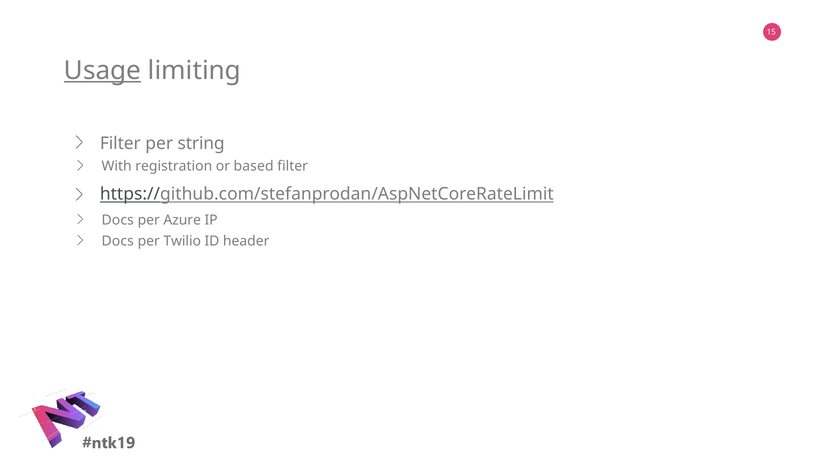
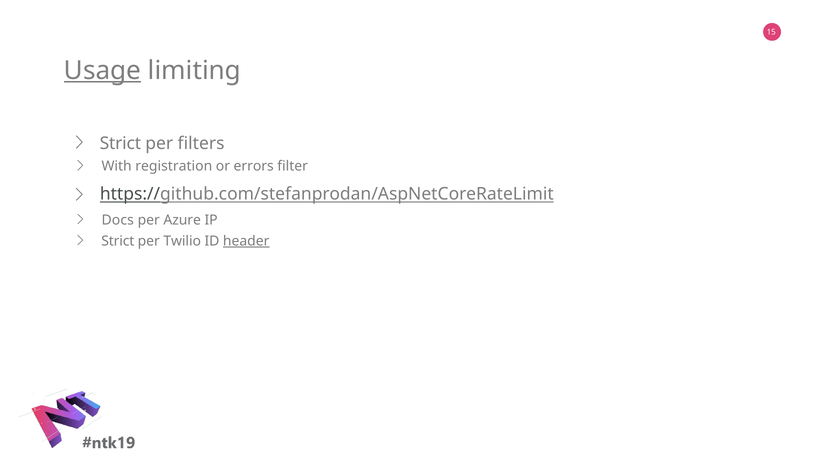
Filter at (120, 143): Filter -> Strict
string: string -> filters
based: based -> errors
Docs at (118, 241): Docs -> Strict
header underline: none -> present
